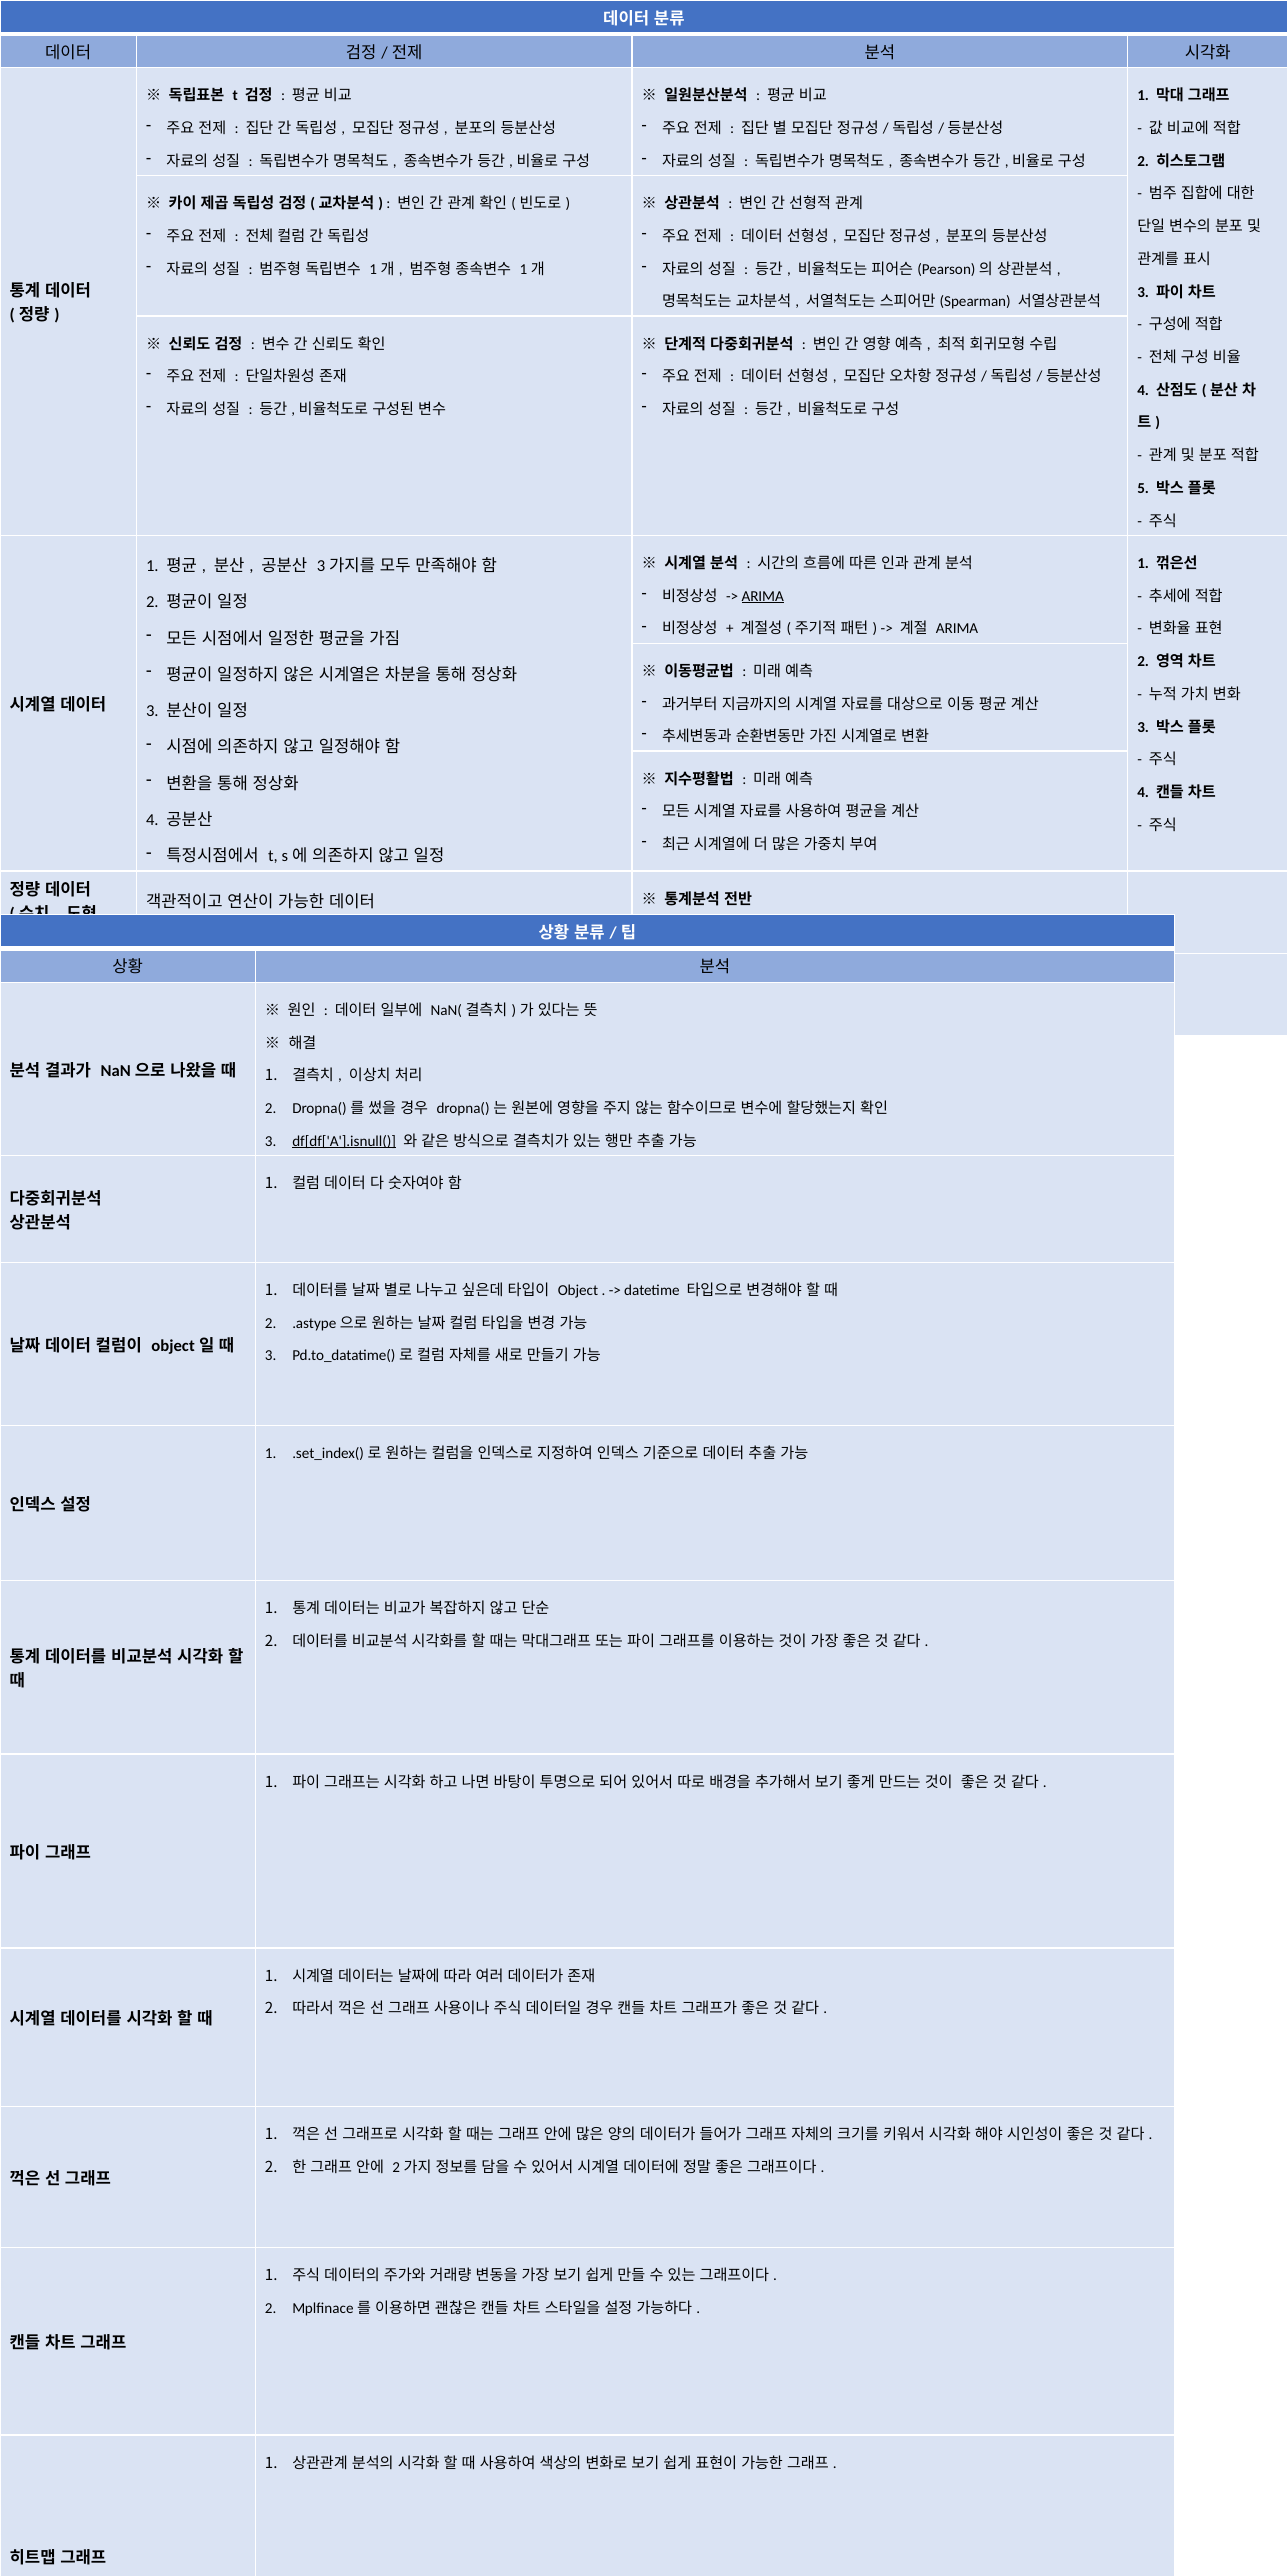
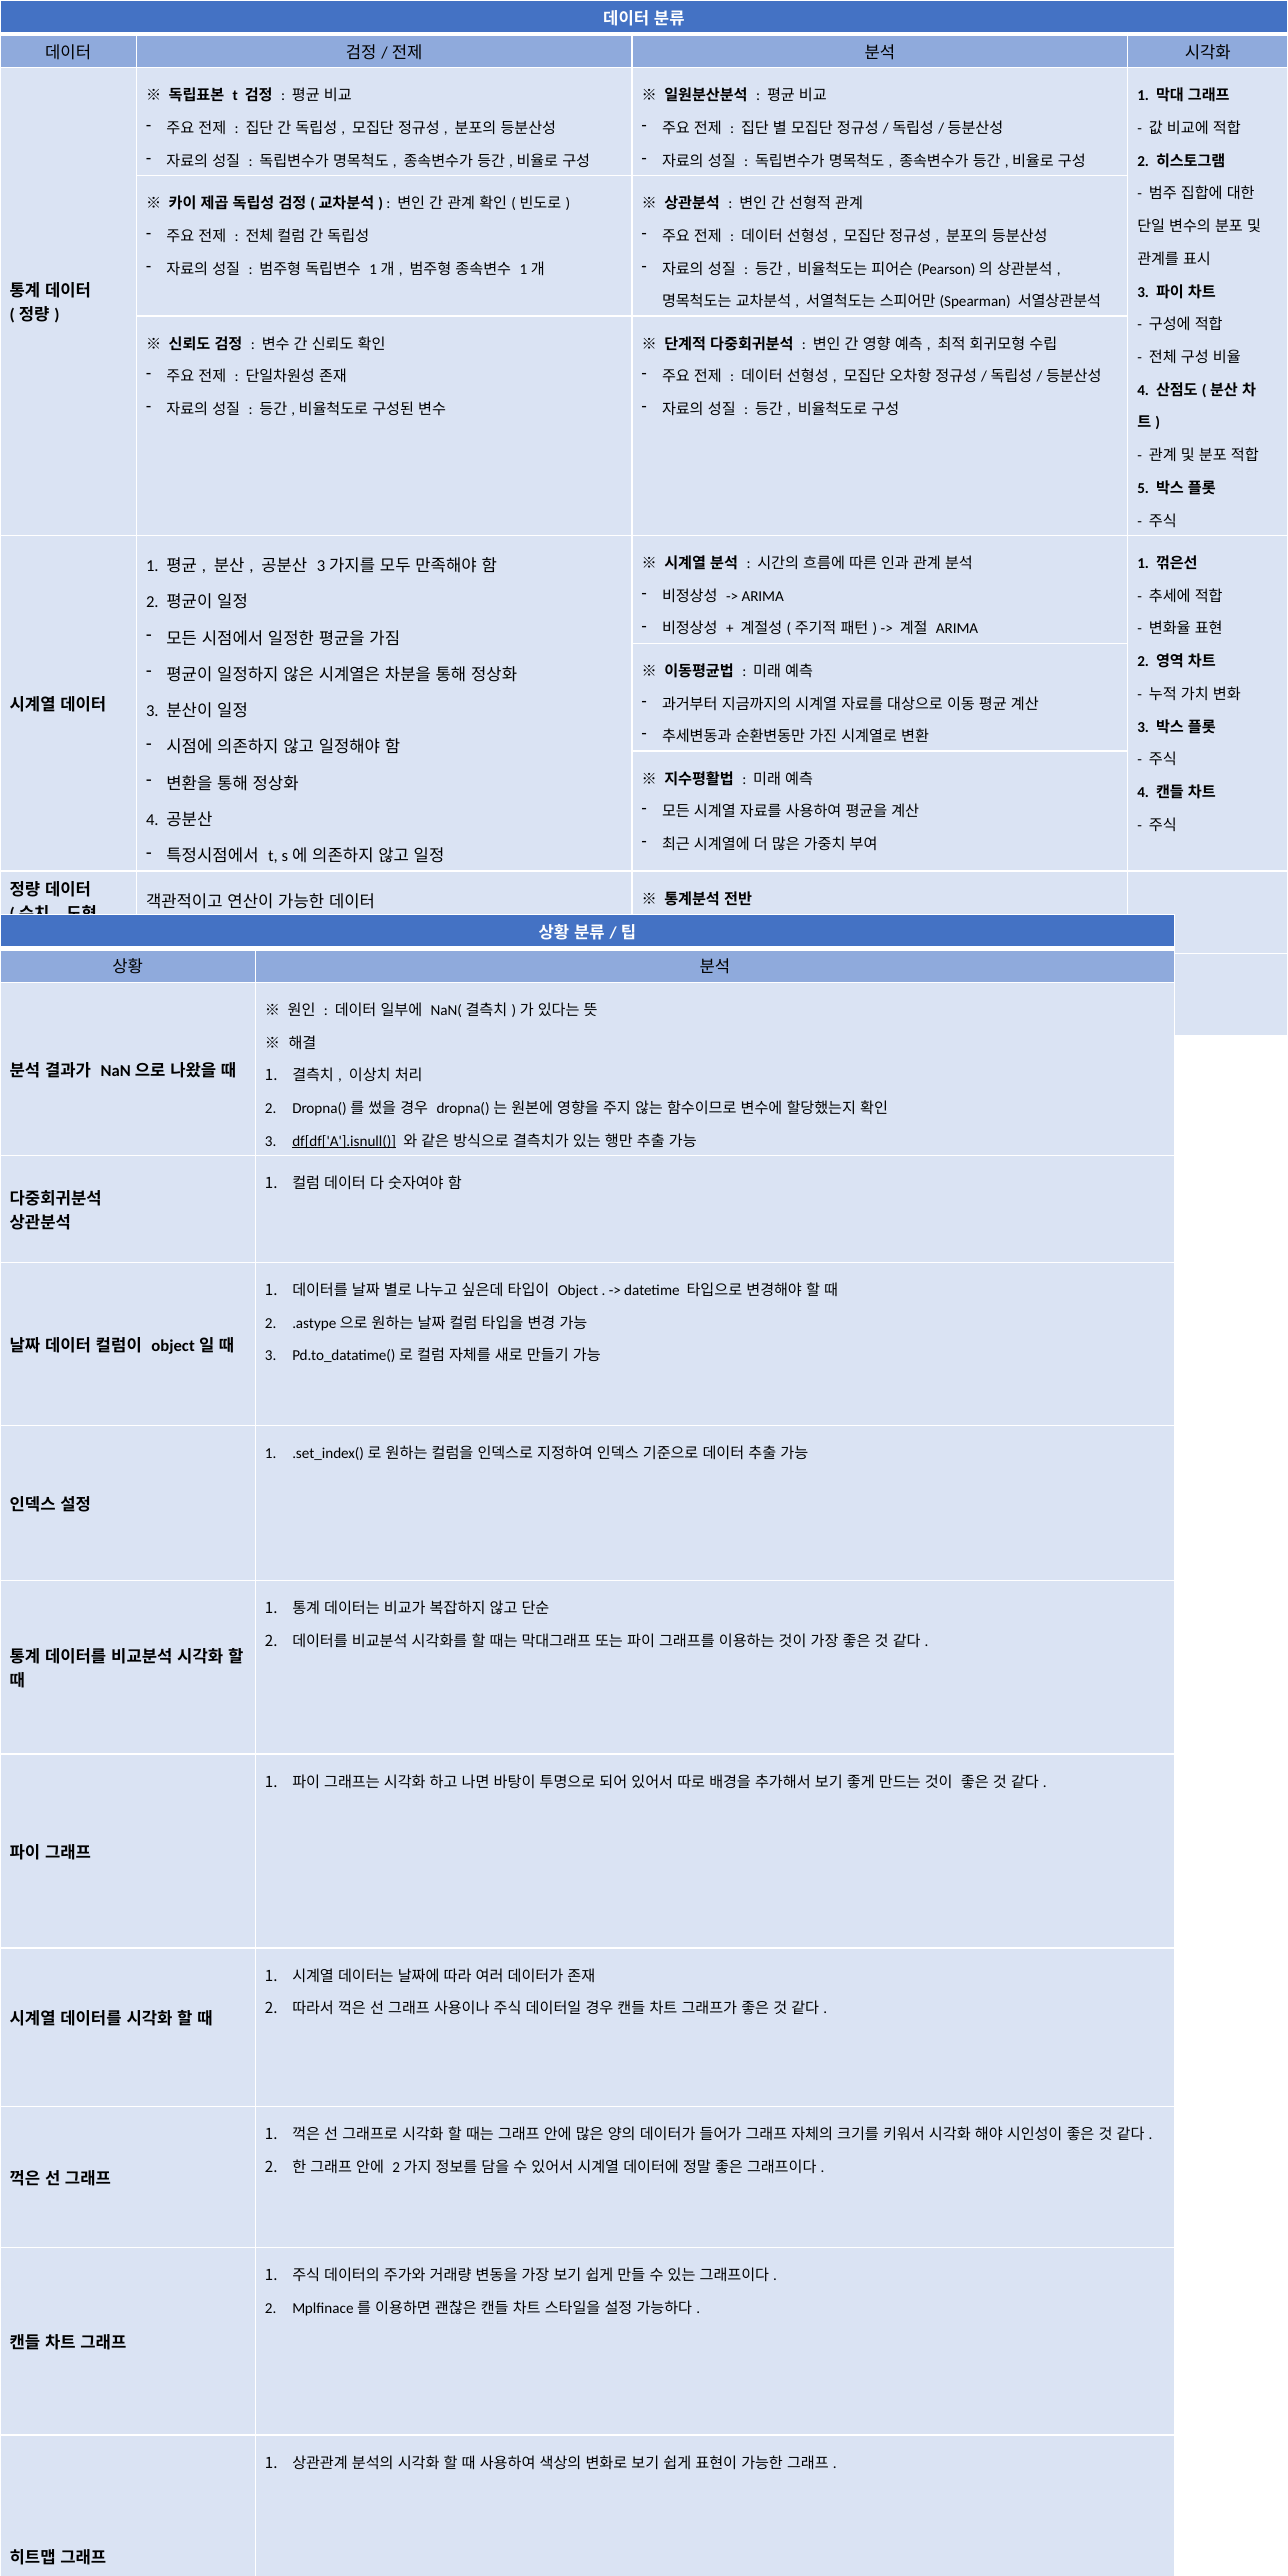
ARIMA at (763, 596) underline: present -> none
